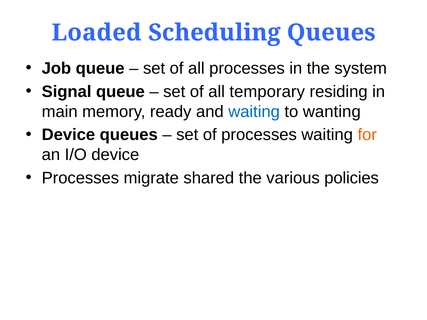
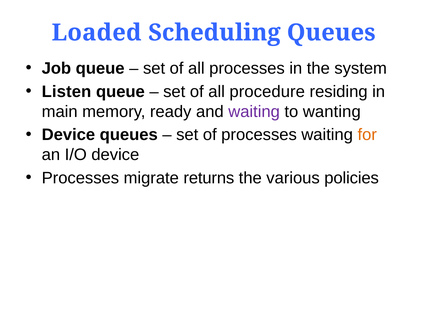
Signal: Signal -> Listen
temporary: temporary -> procedure
waiting at (254, 112) colour: blue -> purple
shared: shared -> returns
